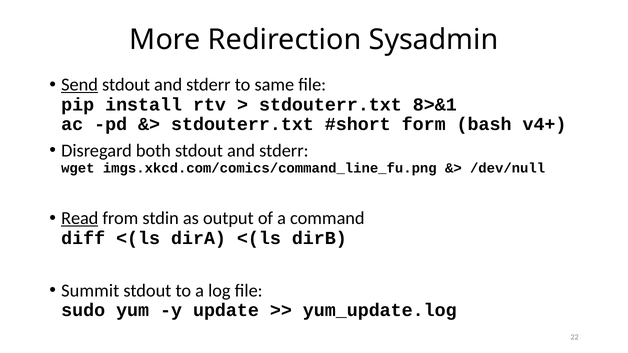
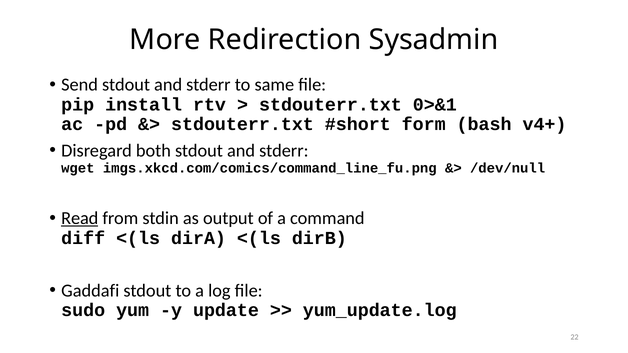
Send underline: present -> none
8>&1: 8>&1 -> 0>&1
Summit: Summit -> Gaddafi
